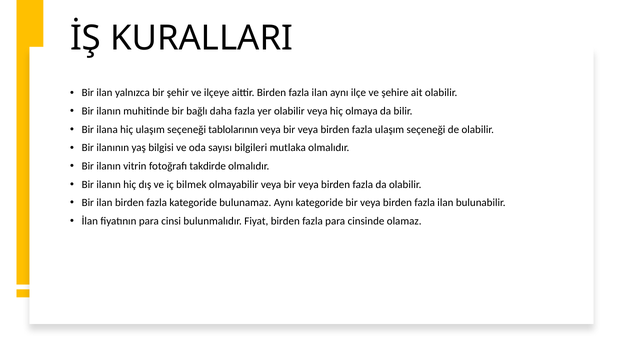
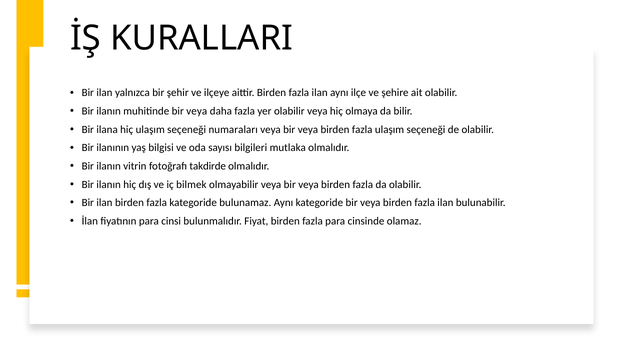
muhitinde bir bağlı: bağlı -> veya
tablolarının: tablolarının -> numaraları
